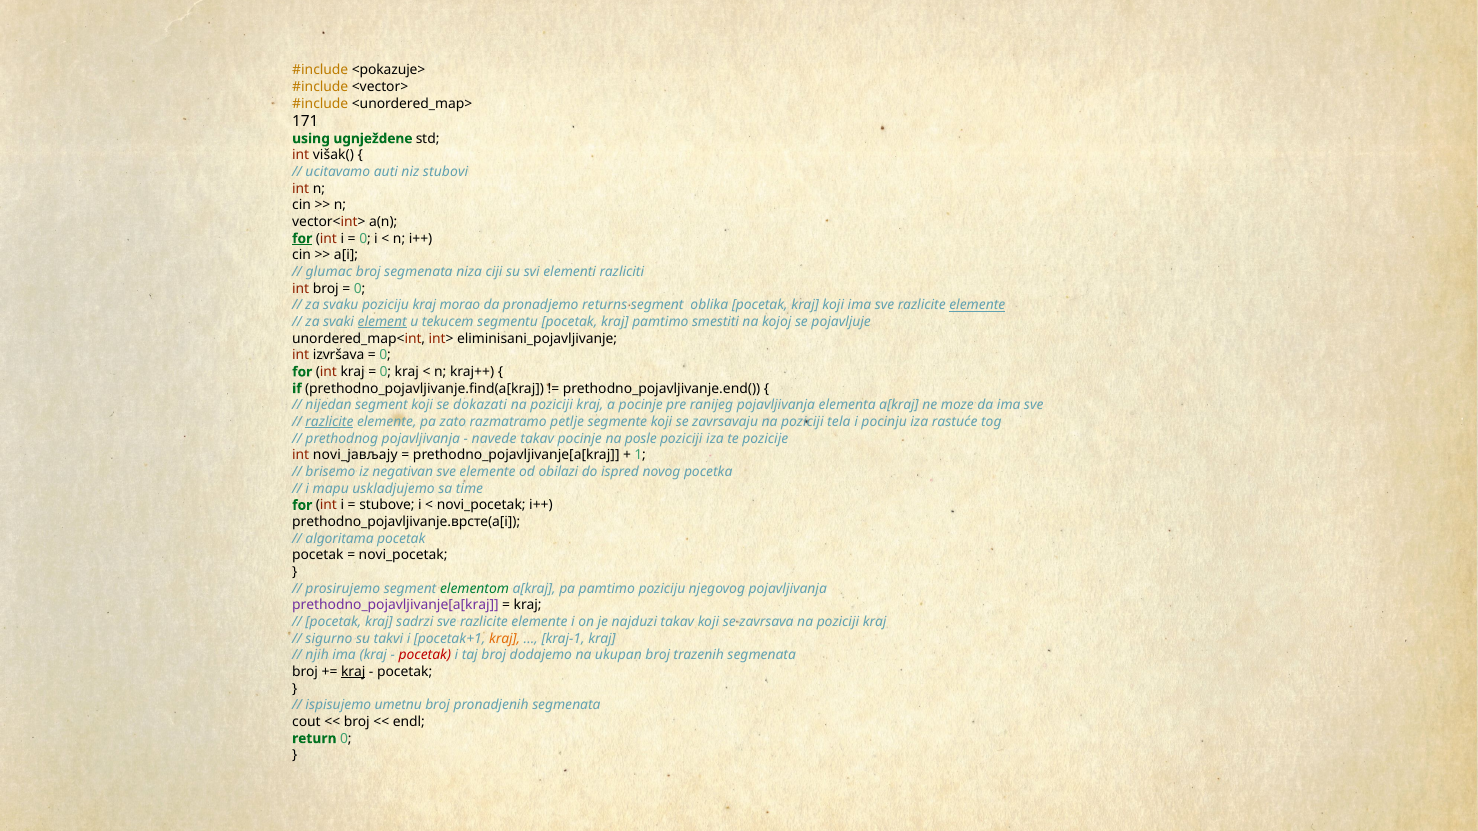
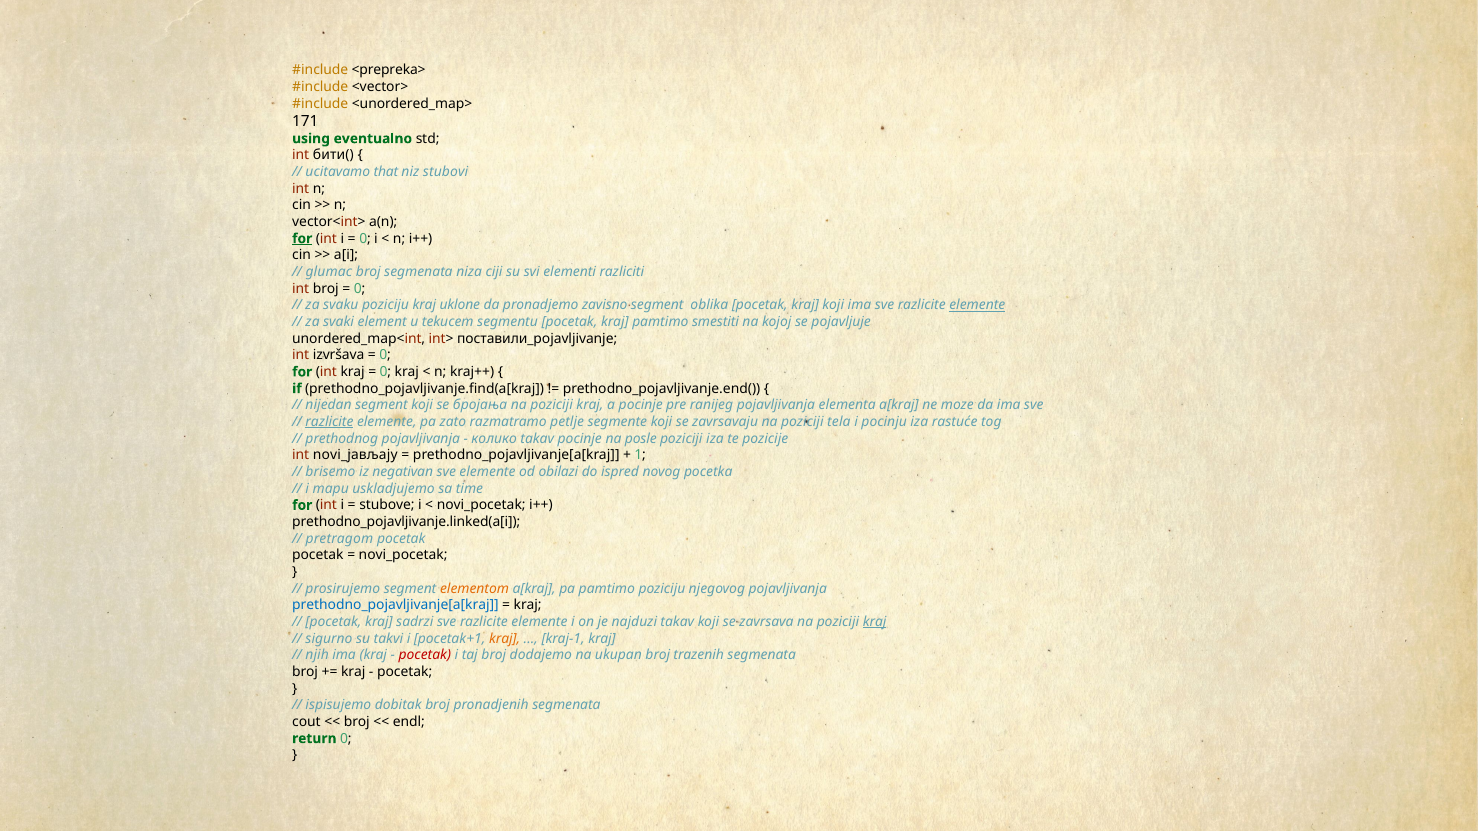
<pokazuje>: <pokazuje> -> <prepreka>
ugnježdene: ugnježdene -> eventualno
višak(: višak( -> бити(
auti: auti -> that
morao: morao -> uklone
returns: returns -> zavisno
element underline: present -> none
eliminisani_pojavljivanje: eliminisani_pojavljivanje -> поставили_pojavljivanje
dokazati: dokazati -> бројања
navede: navede -> колико
prethodno_pojavljivanje.врсте(a[i: prethodno_pojavljivanje.врсте(a[i -> prethodno_pojavljivanje.linked(a[i
algoritama: algoritama -> pretragom
elementom colour: green -> orange
prethodno_pojavljivanje[a[kraj at (395, 605) colour: purple -> blue
kraj at (875, 622) underline: none -> present
kraj at (353, 672) underline: present -> none
umetnu: umetnu -> dobitak
